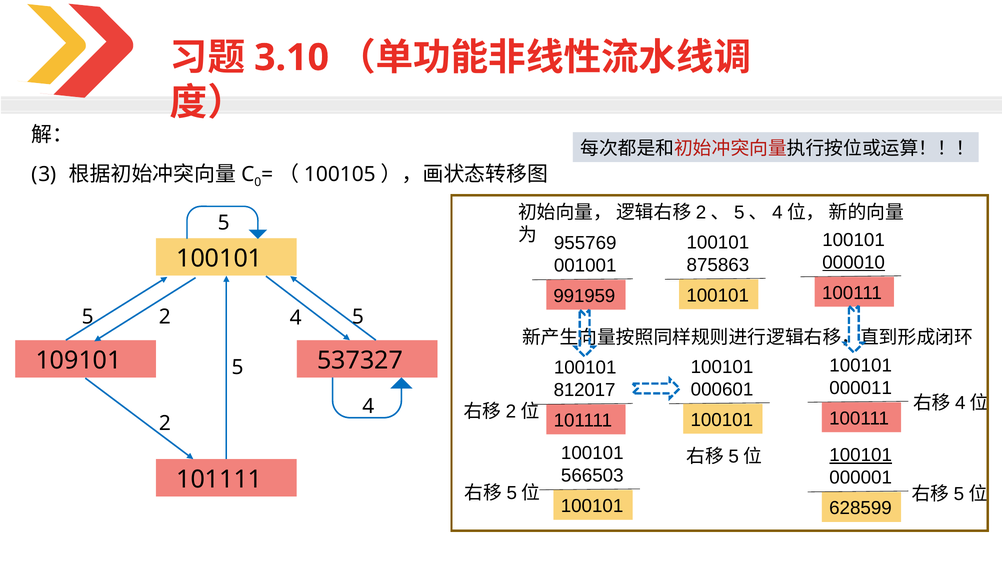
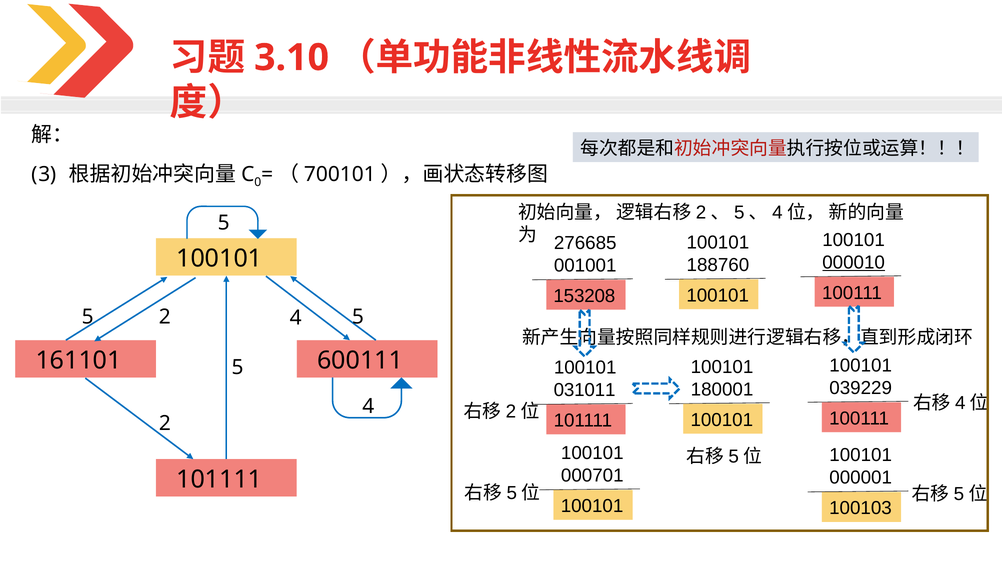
100105: 100105 -> 700101
955769: 955769 -> 276685
875863: 875863 -> 188760
991959: 991959 -> 153208
109101: 109101 -> 161101
537327: 537327 -> 600111
000011: 000011 -> 039229
000601: 000601 -> 180001
812017: 812017 -> 031011
100101 at (861, 456) underline: present -> none
566503: 566503 -> 000701
628599: 628599 -> 100103
